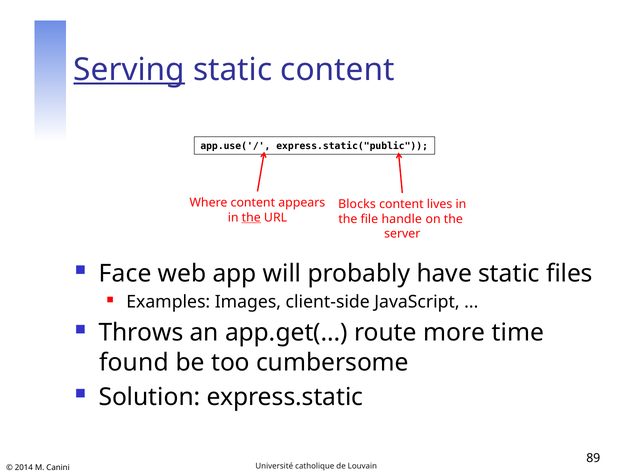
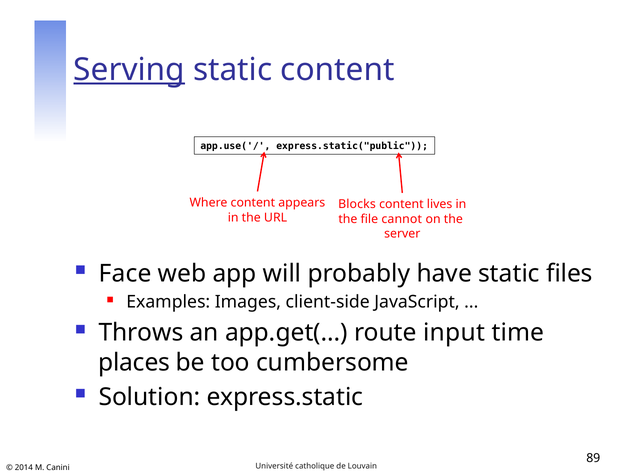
the at (251, 217) underline: present -> none
handle: handle -> cannot
more: more -> input
found: found -> places
